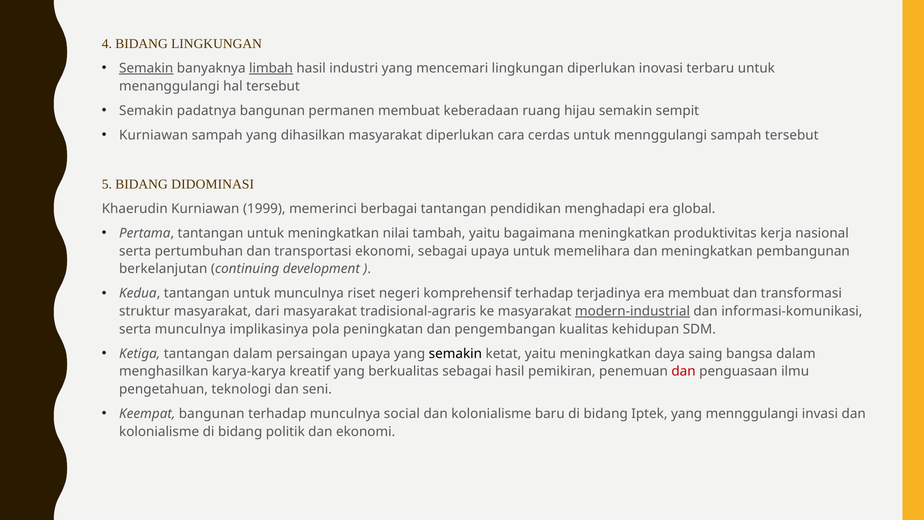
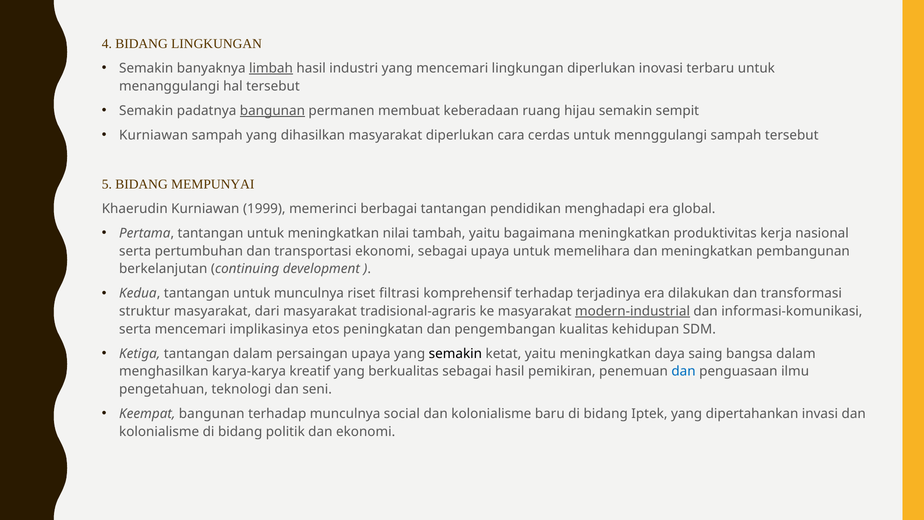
Semakin at (146, 68) underline: present -> none
bangunan at (272, 111) underline: none -> present
DIDOMINASI: DIDOMINASI -> MEMPUNYAI
negeri: negeri -> filtrasi
era membuat: membuat -> dilakukan
serta munculnya: munculnya -> mencemari
pola: pola -> etos
dan at (683, 371) colour: red -> blue
yang mennggulangi: mennggulangi -> dipertahankan
